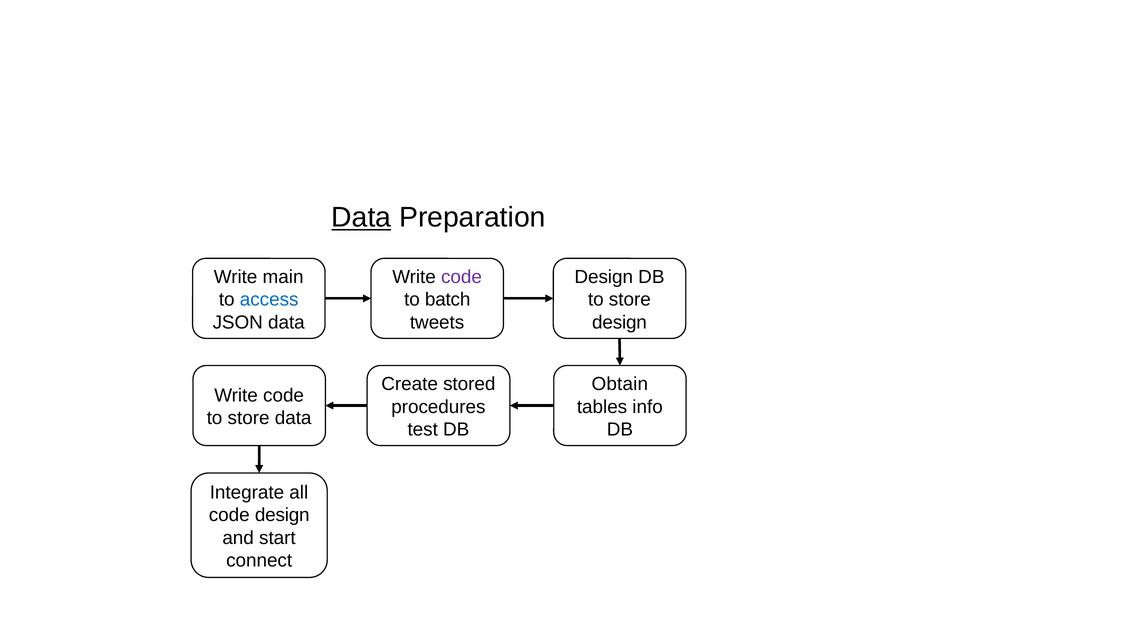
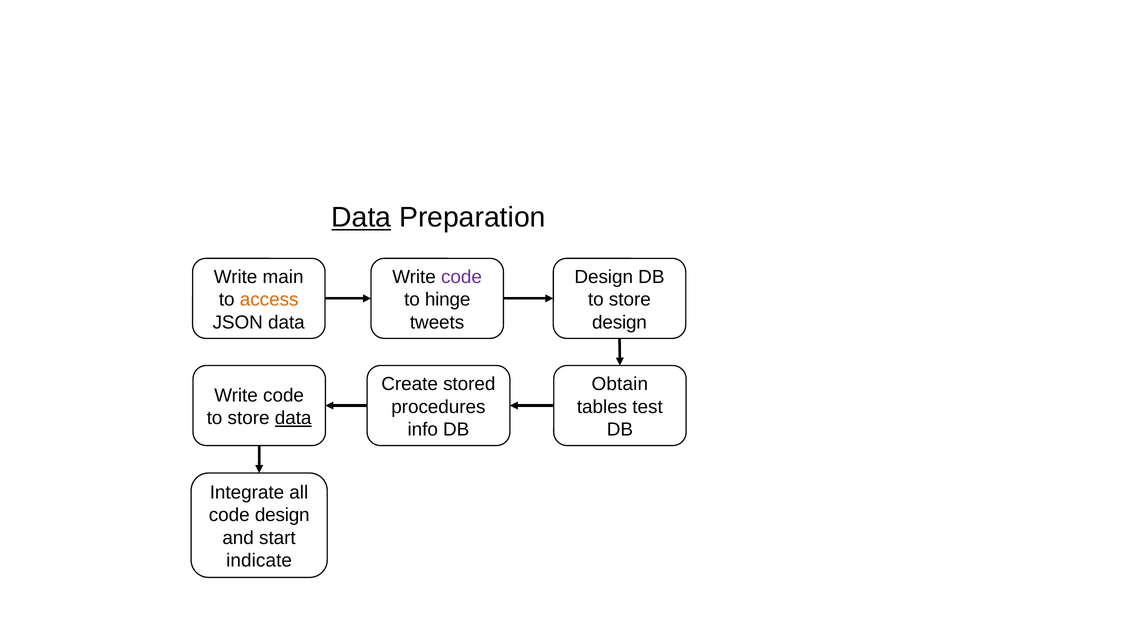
access colour: blue -> orange
batch: batch -> hinge
info: info -> test
data at (293, 418) underline: none -> present
test: test -> info
connect: connect -> indicate
